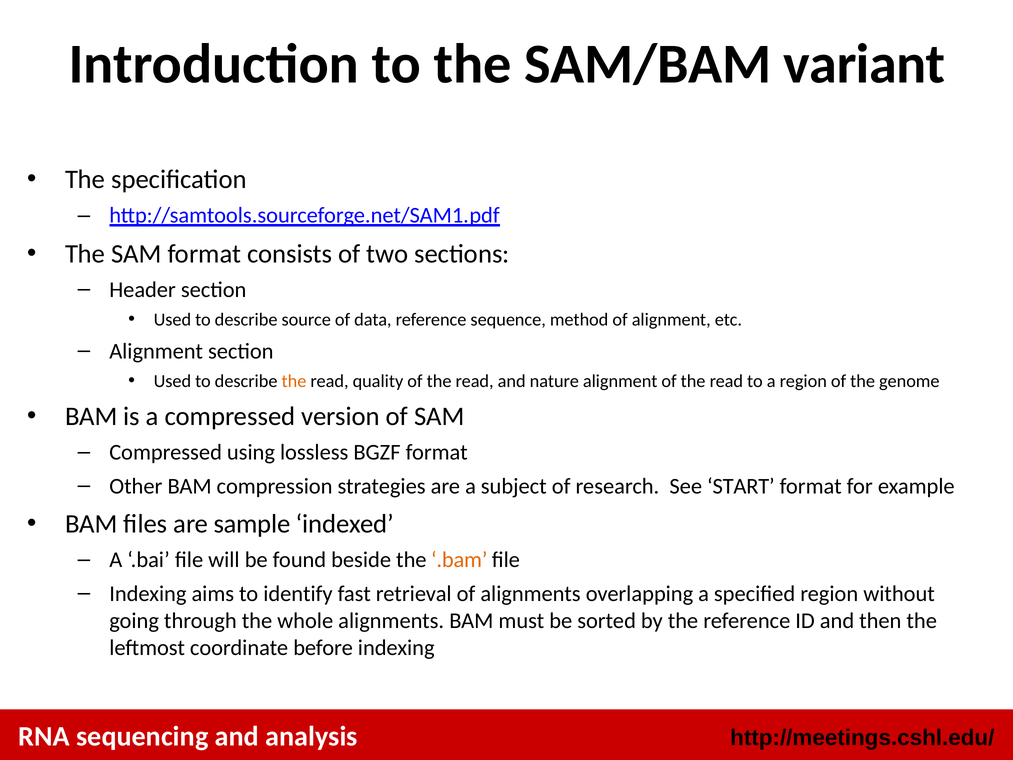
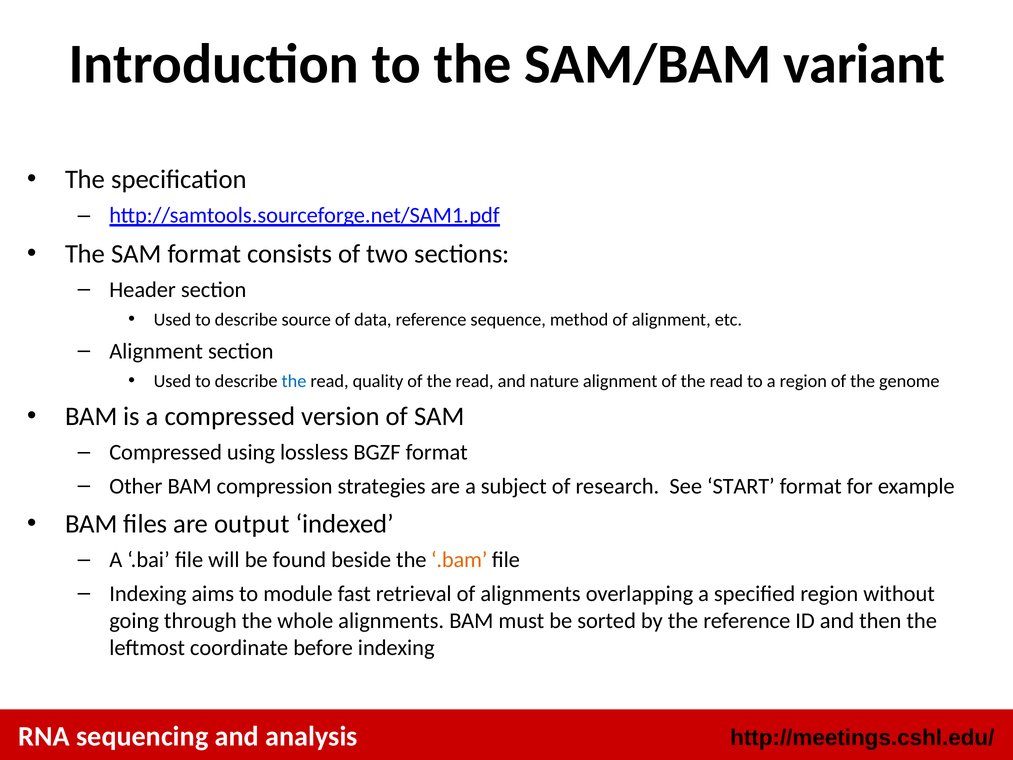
the at (294, 381) colour: orange -> blue
sample: sample -> output
identify: identify -> module
